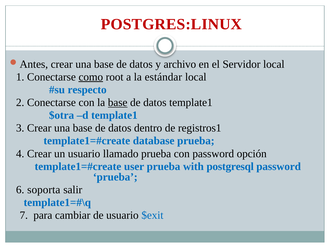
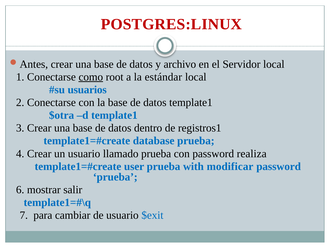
respecto: respecto -> usuarios
base at (118, 102) underline: present -> none
opción: opción -> realiza
postgresql: postgresql -> modificar
soporta: soporta -> mostrar
